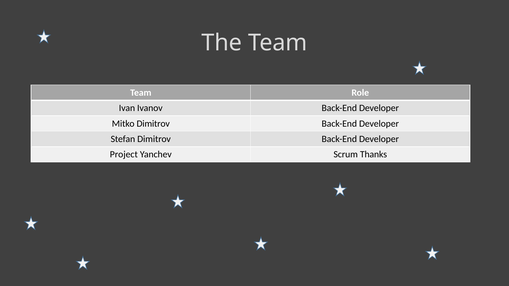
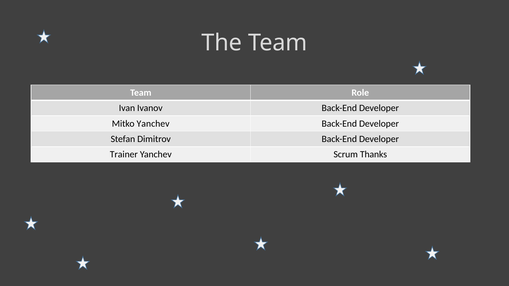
Mitko Dimitrov: Dimitrov -> Yanchev
Project: Project -> Trainer
